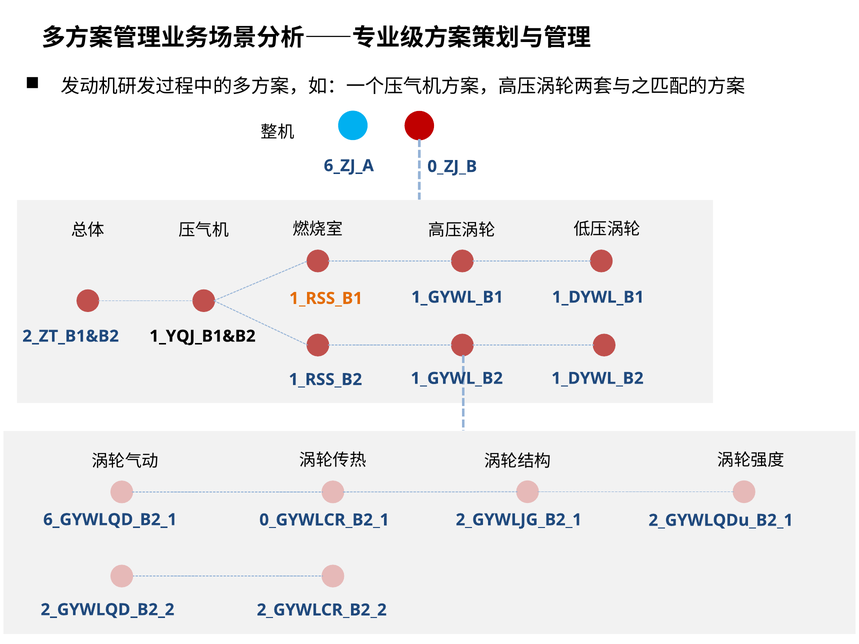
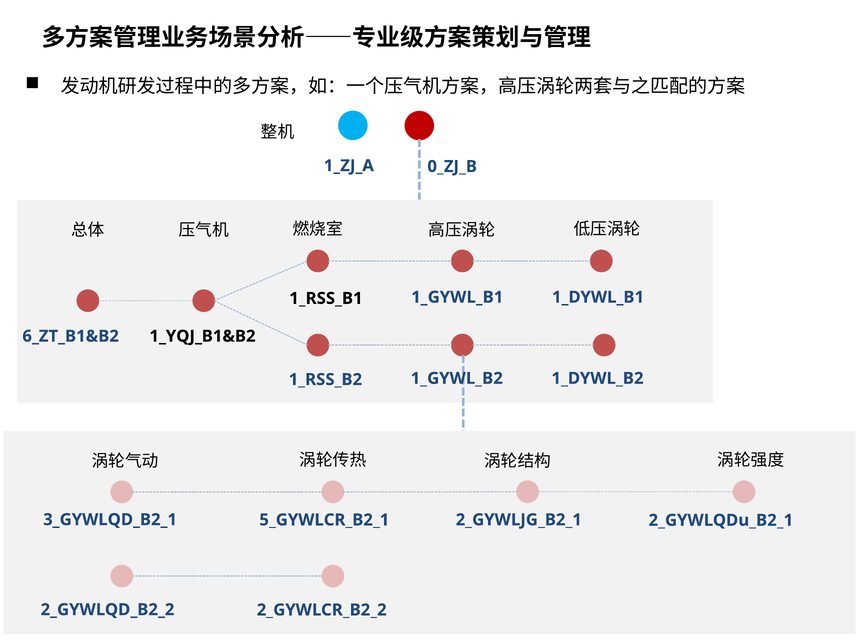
6_ZJ_A: 6_ZJ_A -> 1_ZJ_A
1_RSS_B1 colour: orange -> black
2_ZT_B1&B2: 2_ZT_B1&B2 -> 6_ZT_B1&B2
6_GYWLQD_B2_1: 6_GYWLQD_B2_1 -> 3_GYWLQD_B2_1
0_GYWLCR_B2_1: 0_GYWLCR_B2_1 -> 5_GYWLCR_B2_1
